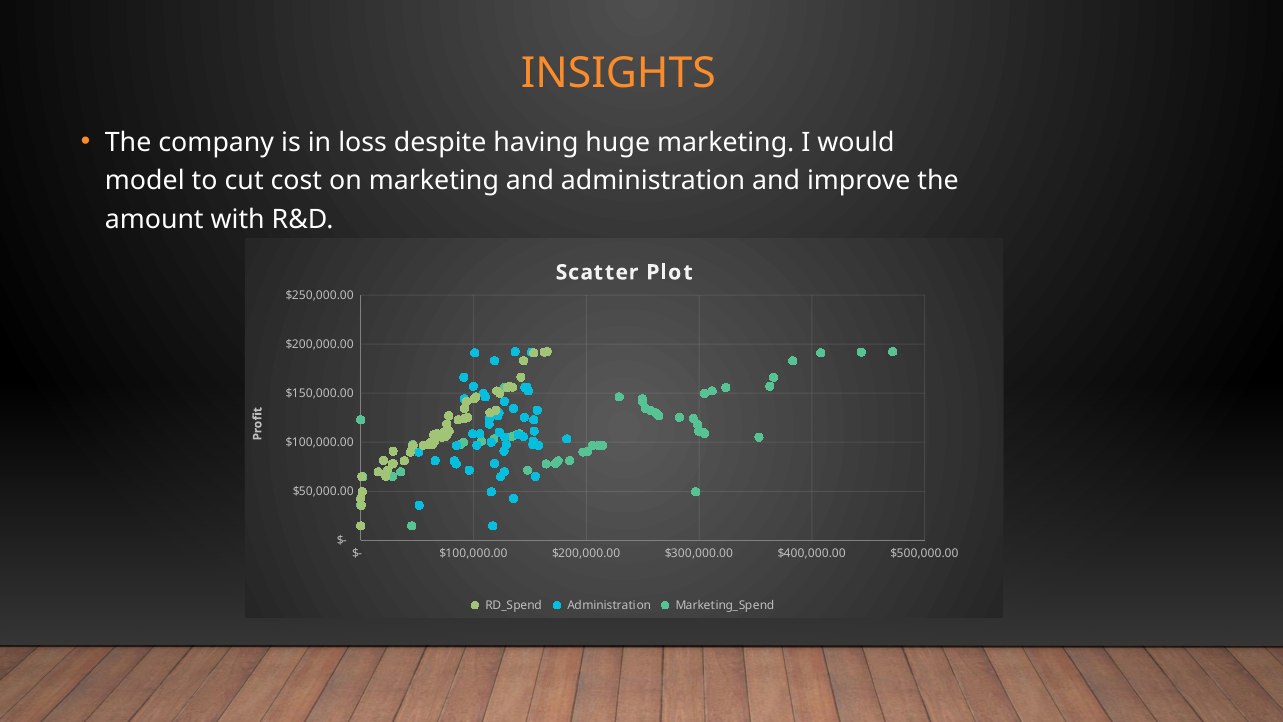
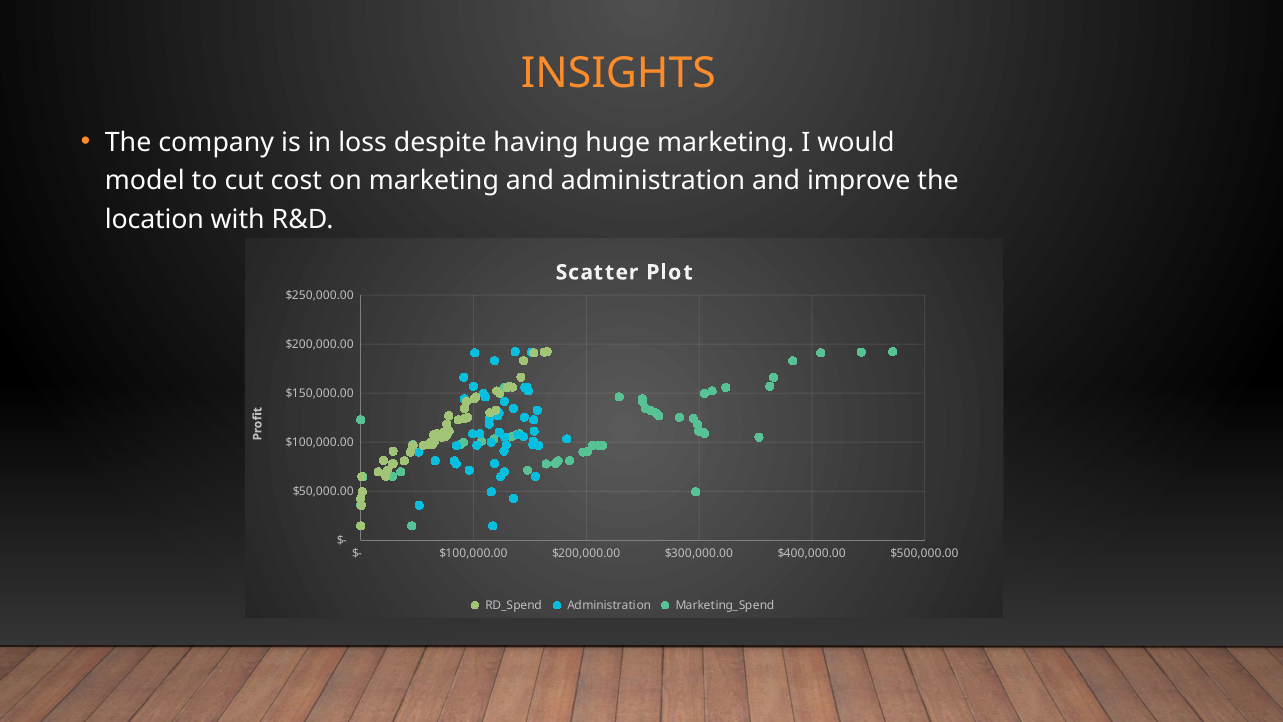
amount: amount -> location
